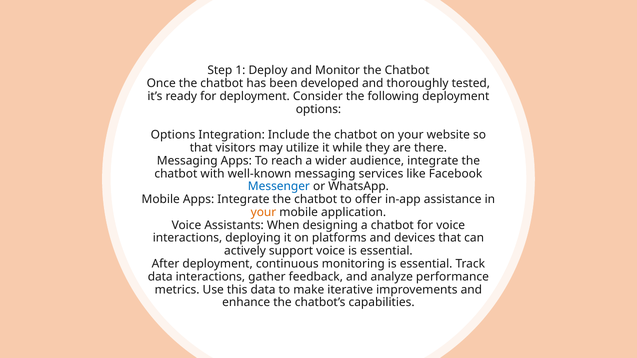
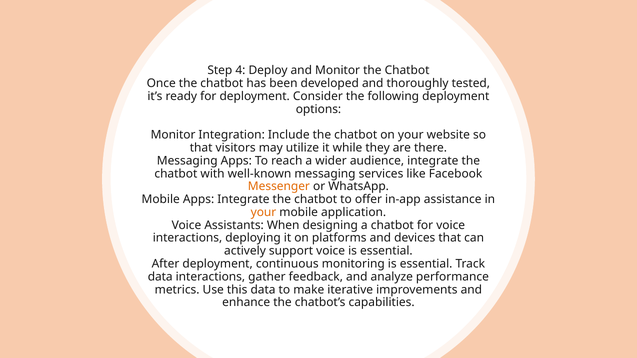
1: 1 -> 4
Options at (173, 135): Options -> Monitor
Messenger colour: blue -> orange
